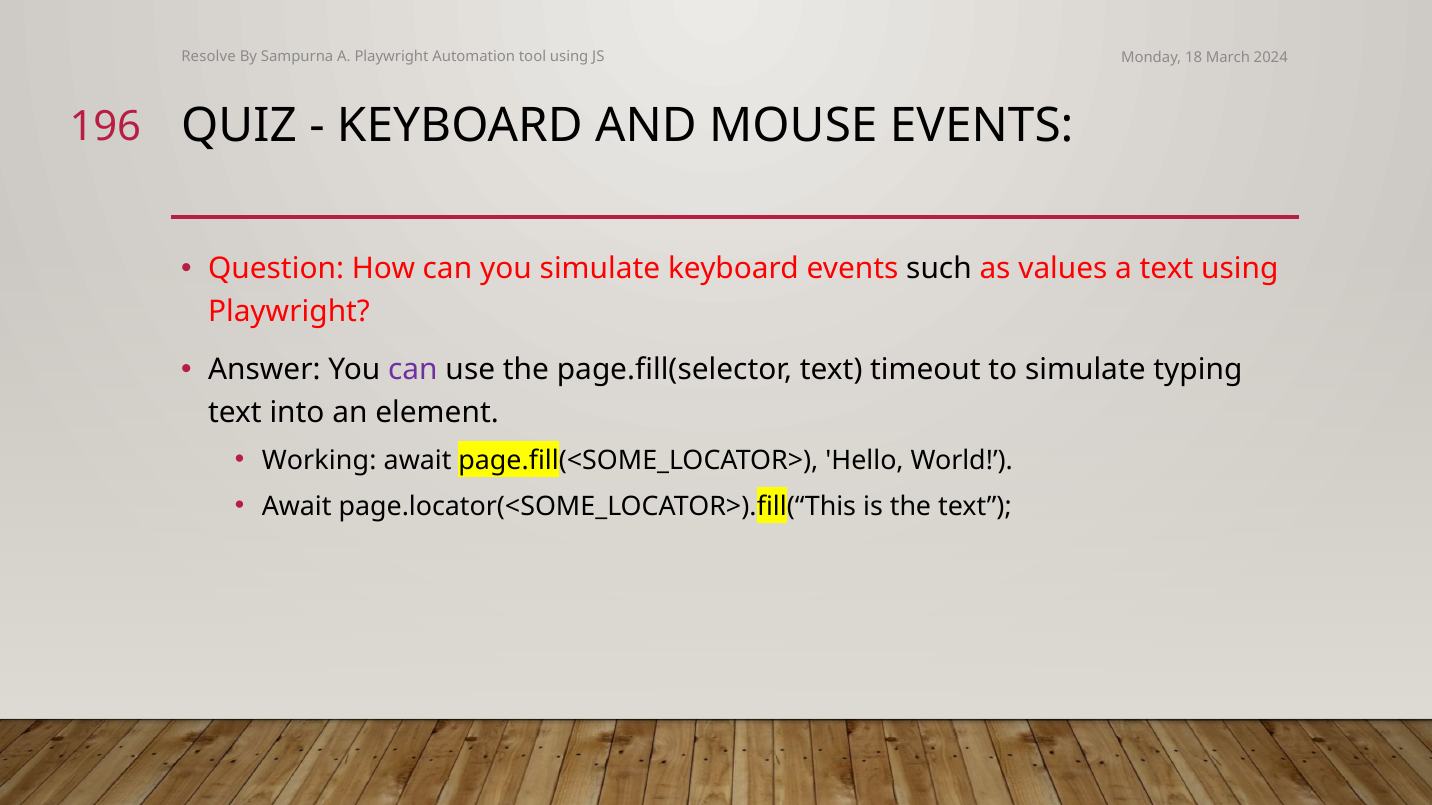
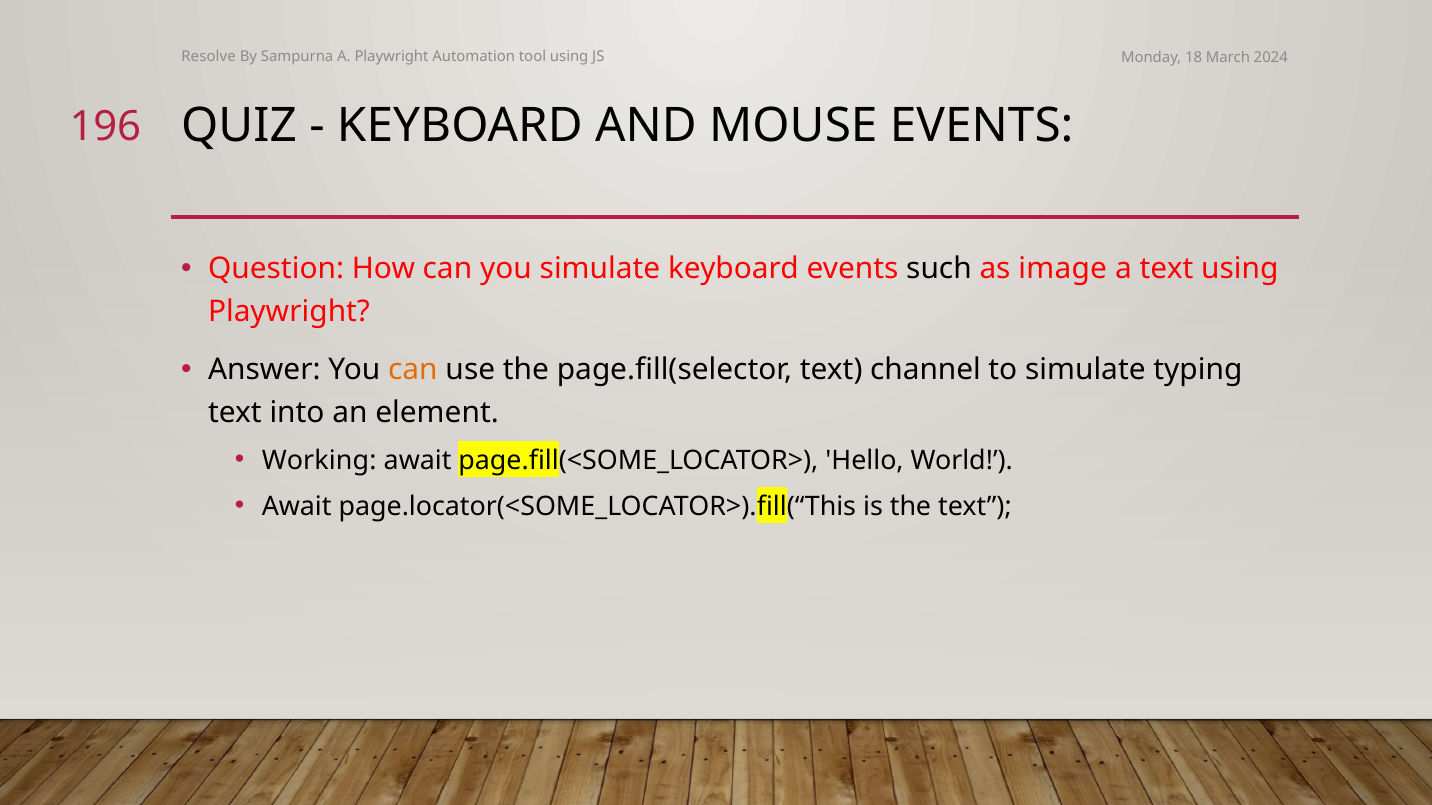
values: values -> image
can at (413, 370) colour: purple -> orange
timeout: timeout -> channel
